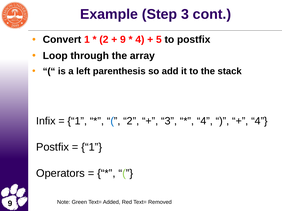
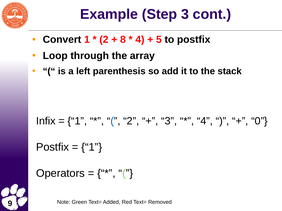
9 at (123, 40): 9 -> 8
4 at (259, 121): 4 -> 0
